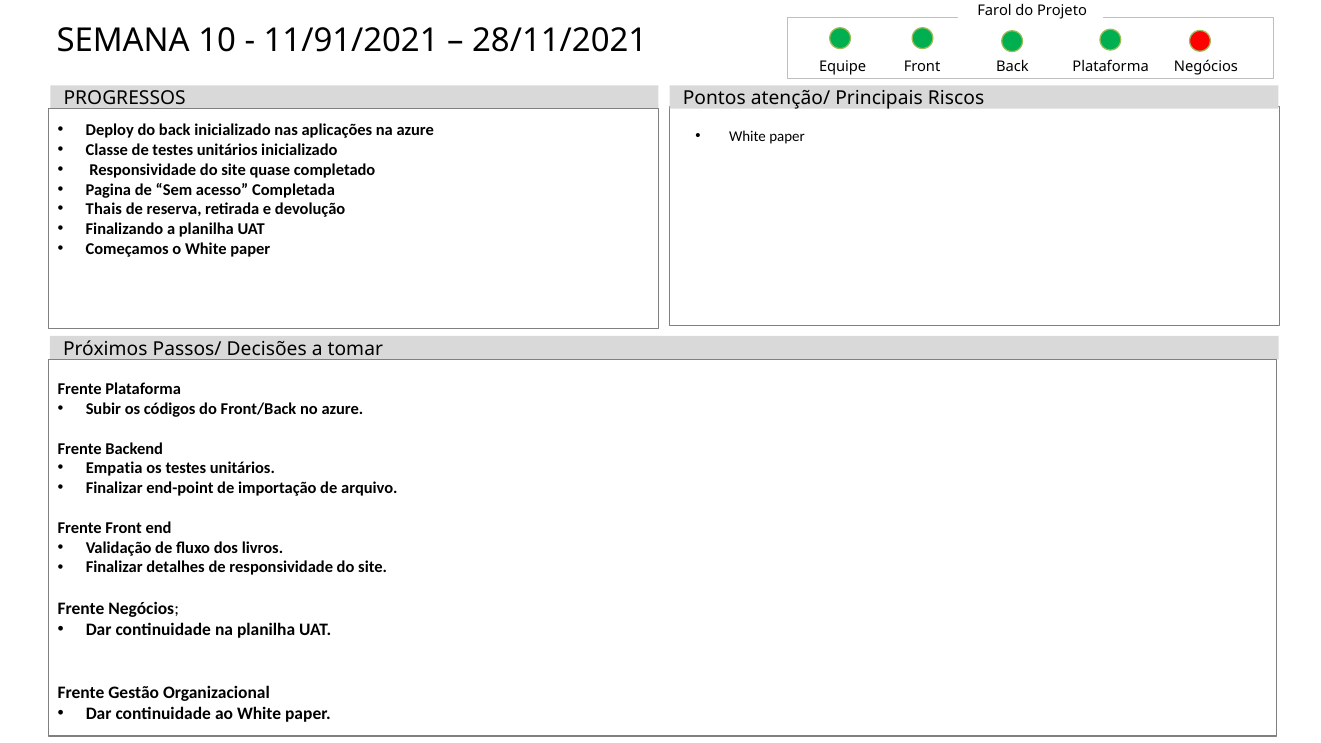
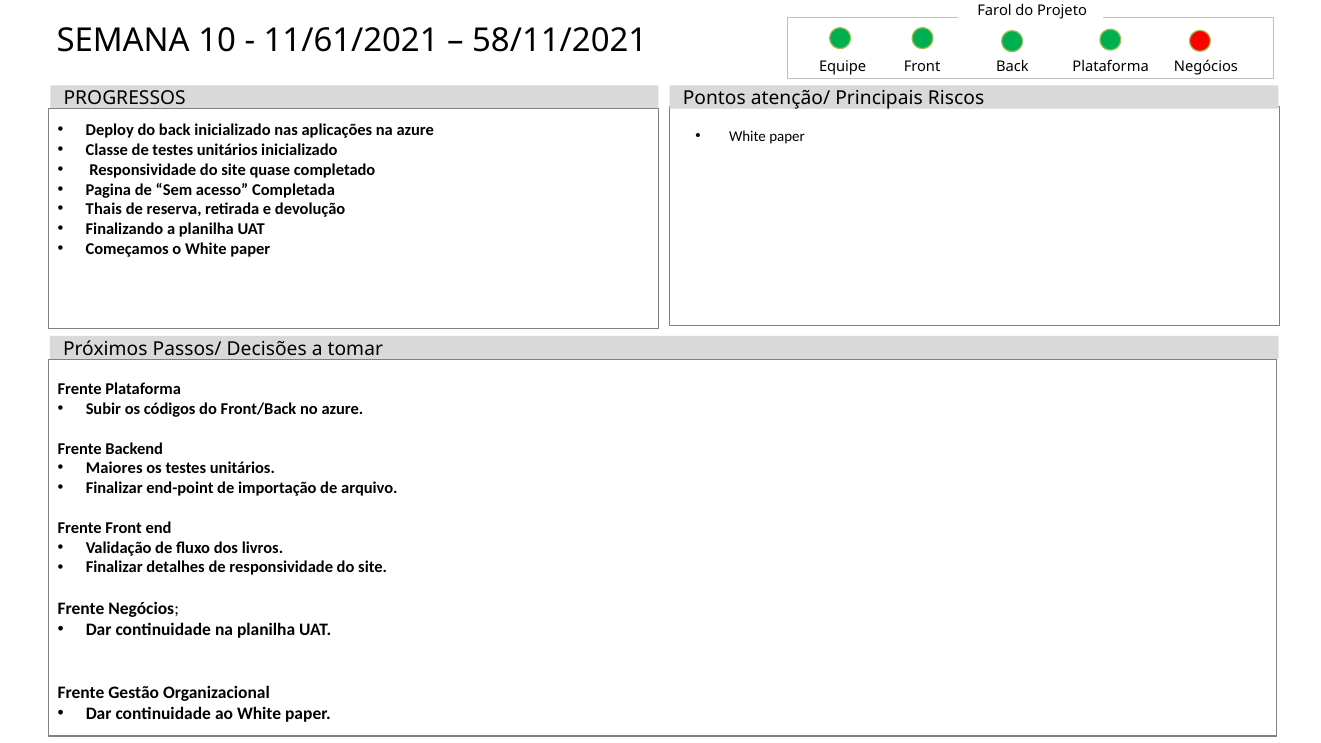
11/91/2021: 11/91/2021 -> 11/61/2021
28/11/2021: 28/11/2021 -> 58/11/2021
Empatia: Empatia -> Maiores
